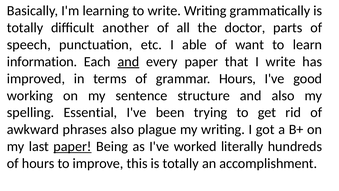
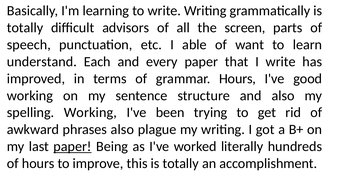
another: another -> advisors
doctor: doctor -> screen
information: information -> understand
and at (128, 62) underline: present -> none
spelling Essential: Essential -> Working
